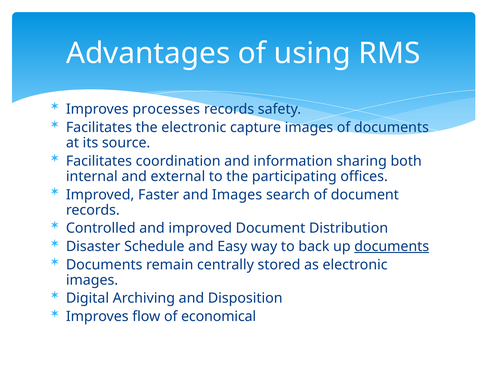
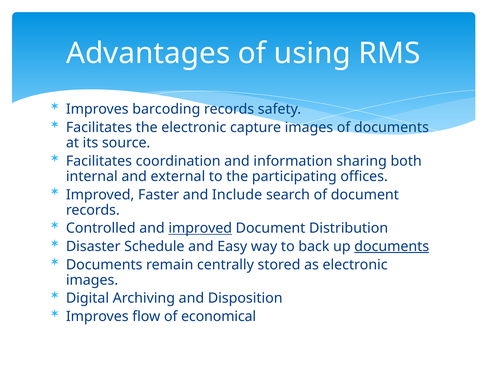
processes: processes -> barcoding
and Images: Images -> Include
improved at (200, 228) underline: none -> present
